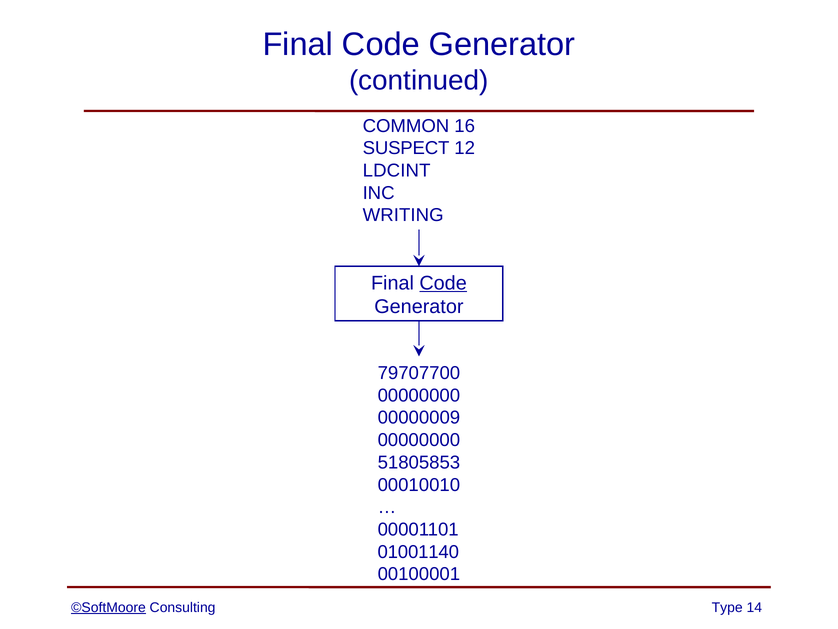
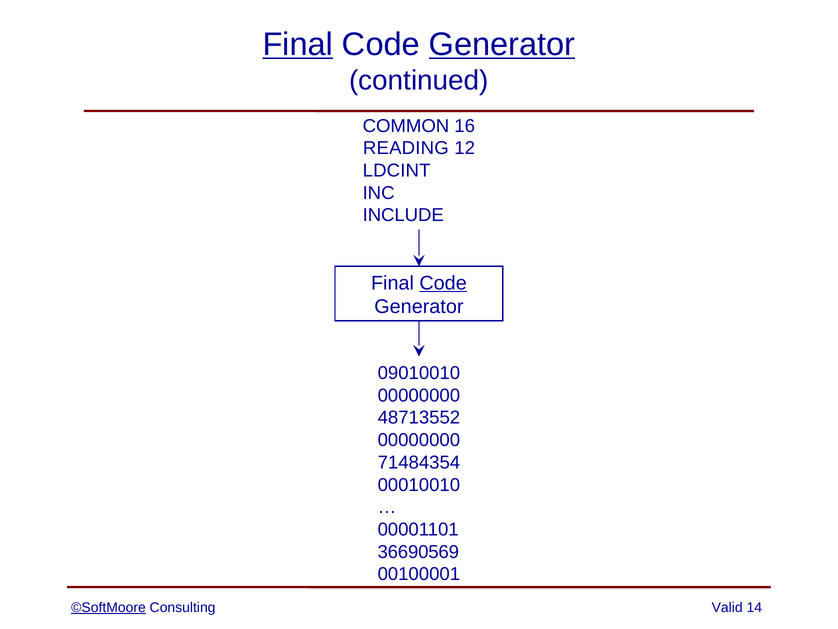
Final at (298, 44) underline: none -> present
Generator at (502, 44) underline: none -> present
SUSPECT: SUSPECT -> READING
WRITING: WRITING -> INCLUDE
79707700: 79707700 -> 09010010
00000009: 00000009 -> 48713552
51805853: 51805853 -> 71484354
01001140: 01001140 -> 36690569
Type: Type -> Valid
